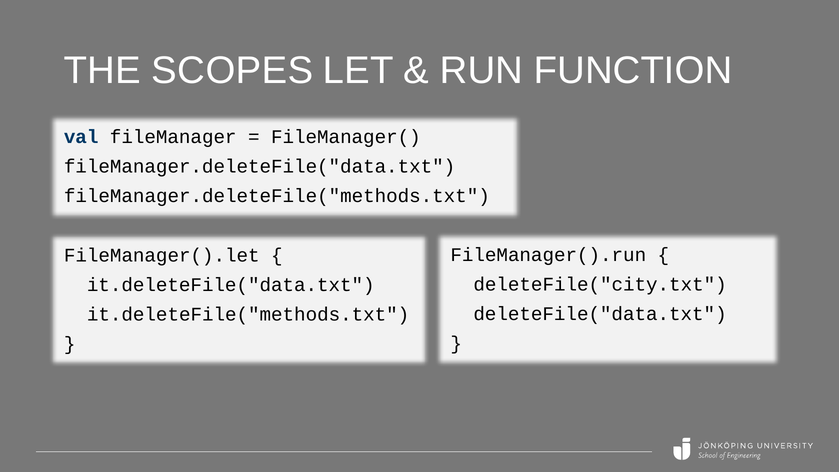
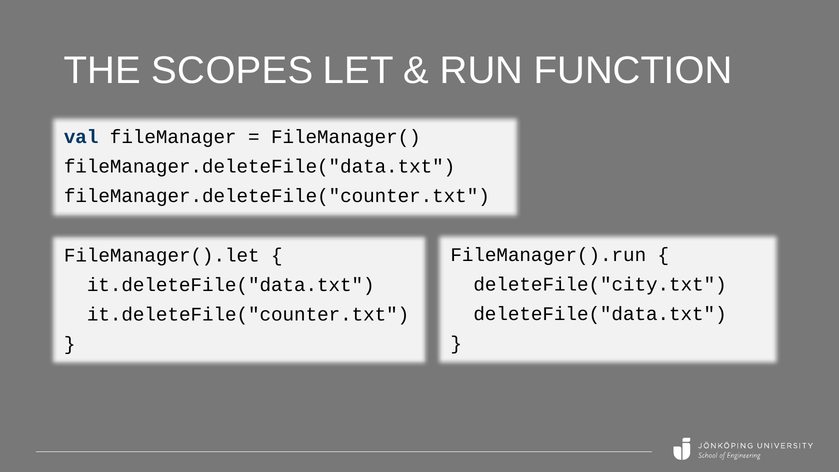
fileManager.deleteFile("methods.txt: fileManager.deleteFile("methods.txt -> fileManager.deleteFile("counter.txt
it.deleteFile("methods.txt: it.deleteFile("methods.txt -> it.deleteFile("counter.txt
